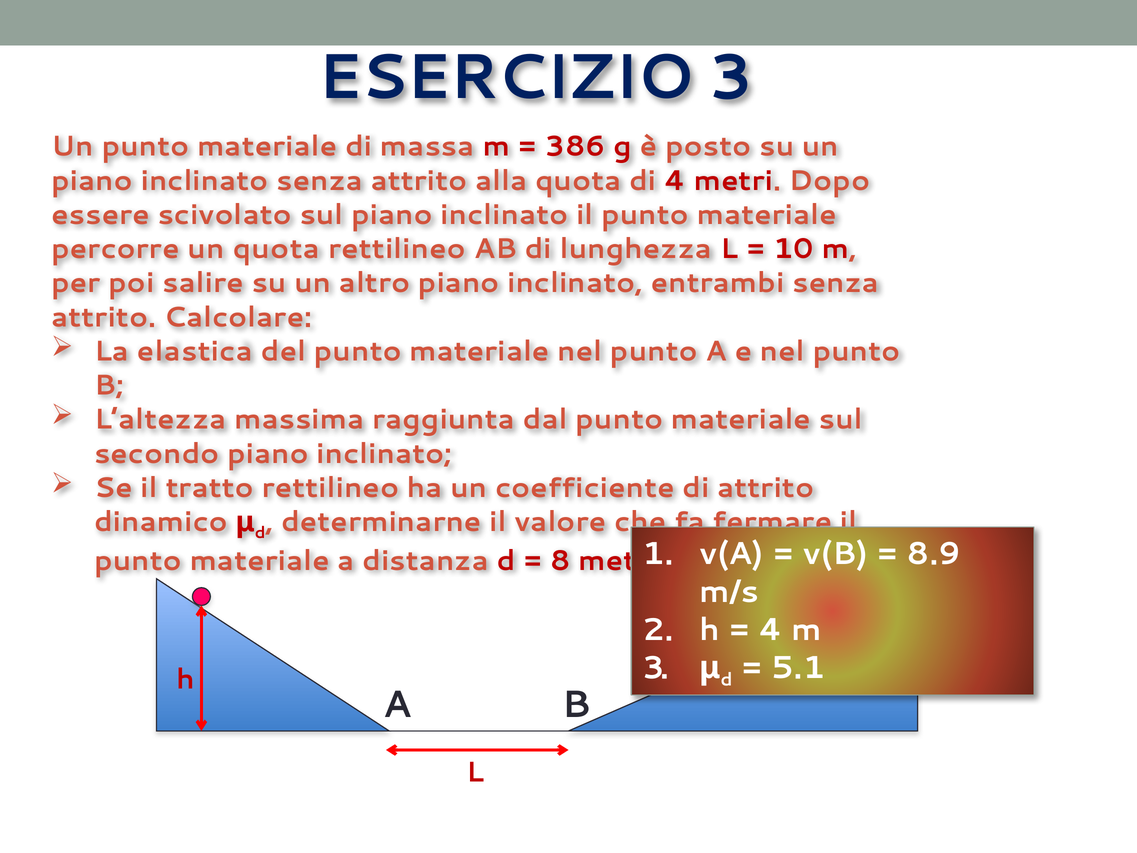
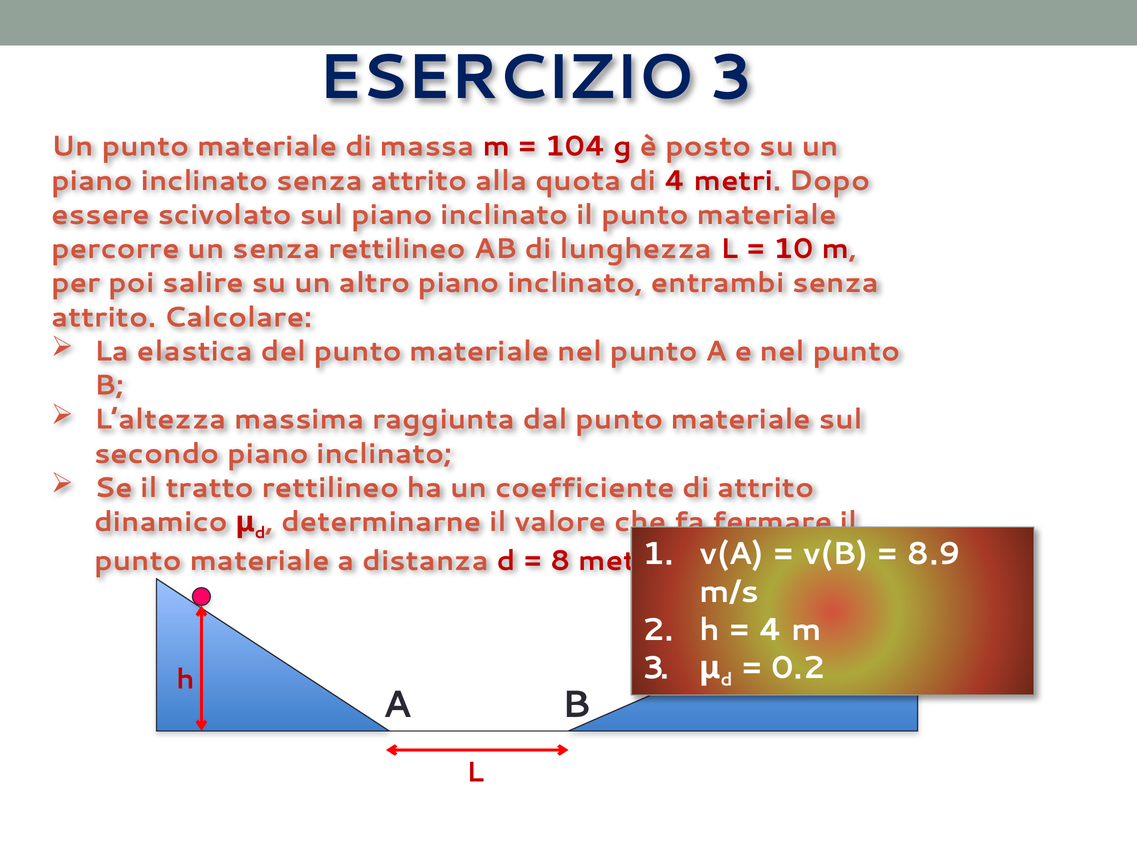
386: 386 -> 104
un quota: quota -> senza
5.1: 5.1 -> 0.2
